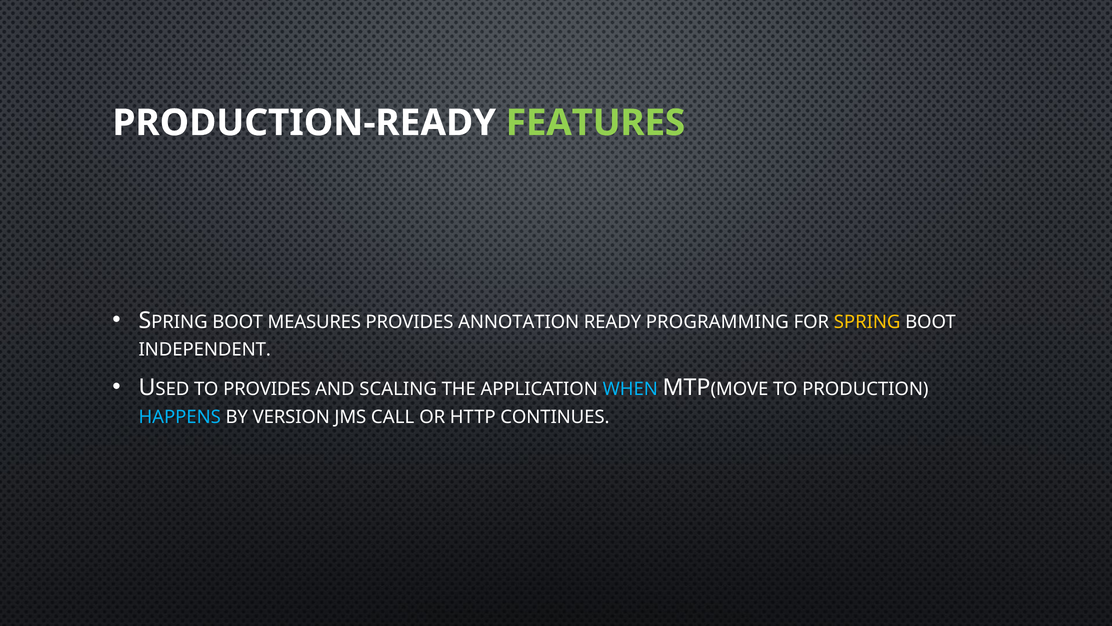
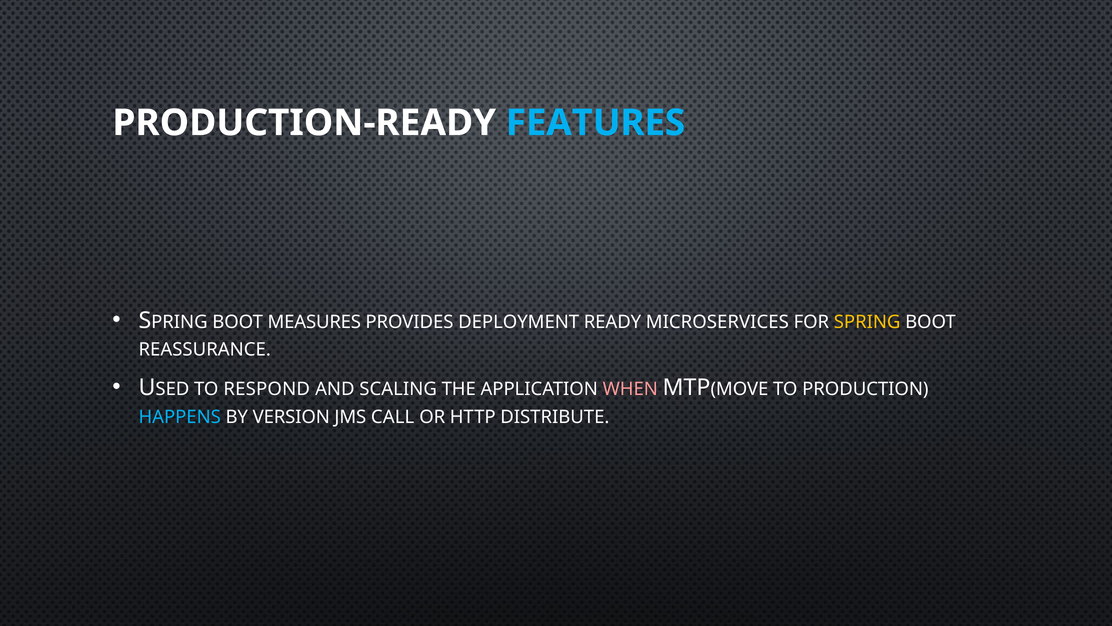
FEATURES colour: light green -> light blue
ANNOTATION: ANNOTATION -> DEPLOYMENT
PROGRAMMING: PROGRAMMING -> MICROSERVICES
INDEPENDENT: INDEPENDENT -> REASSURANCE
TO PROVIDES: PROVIDES -> RESPOND
WHEN colour: light blue -> pink
CONTINUES: CONTINUES -> DISTRIBUTE
